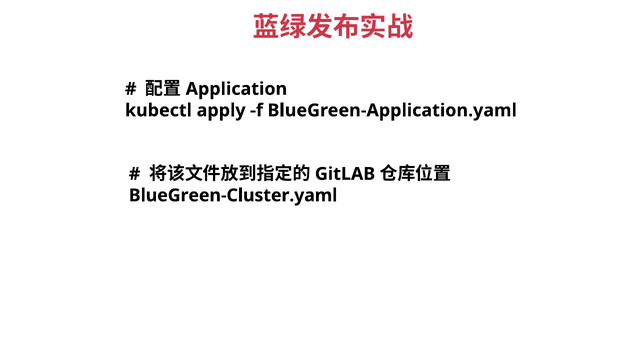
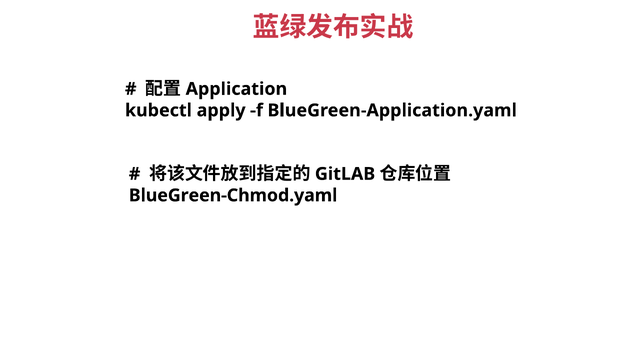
BlueGreen-Cluster.yaml: BlueGreen-Cluster.yaml -> BlueGreen-Chmod.yaml
